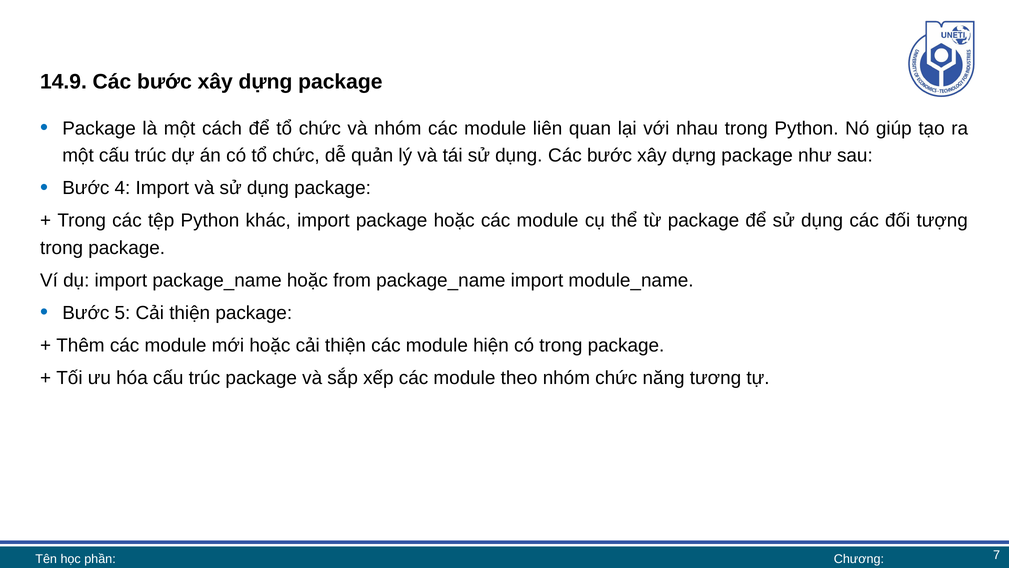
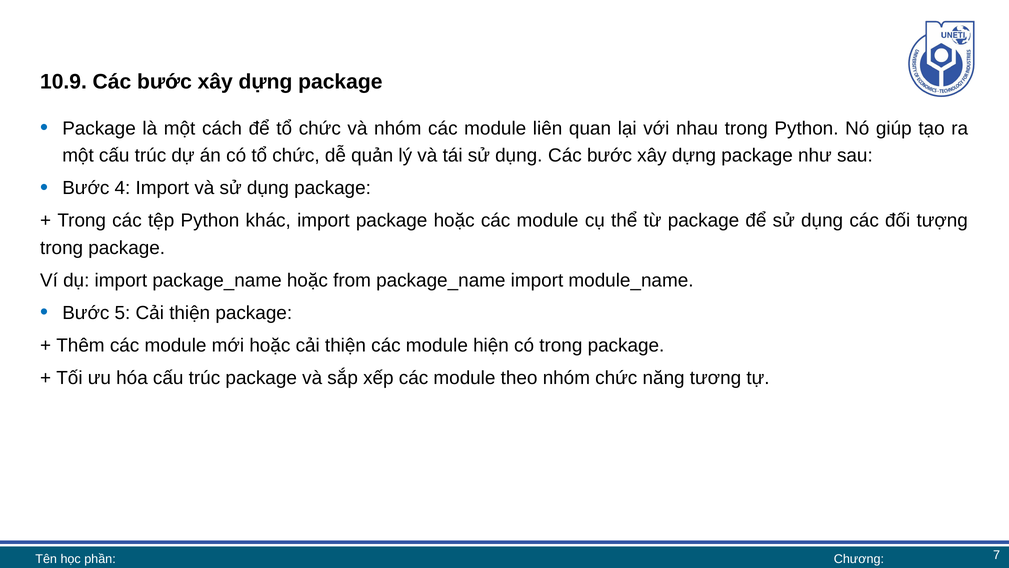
14.9: 14.9 -> 10.9
